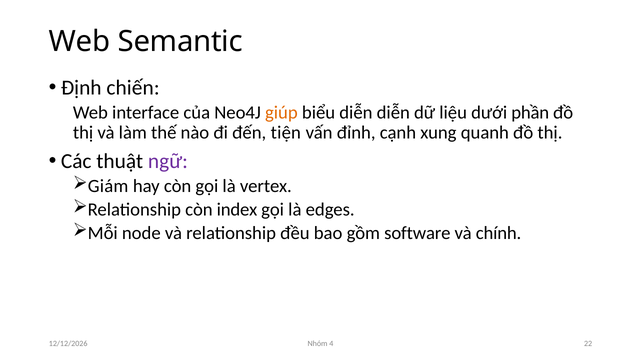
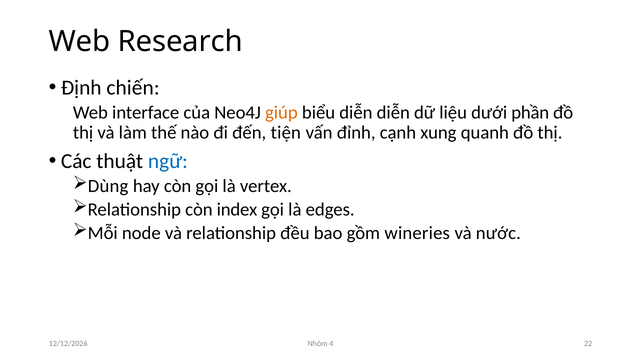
Semantic: Semantic -> Research
ngữ colour: purple -> blue
Giám: Giám -> Dùng
software: software -> wineries
chính: chính -> nước
